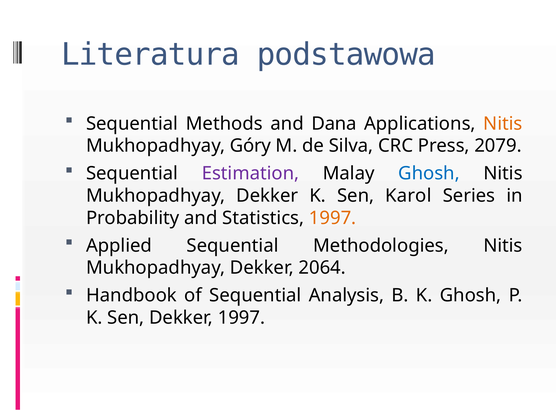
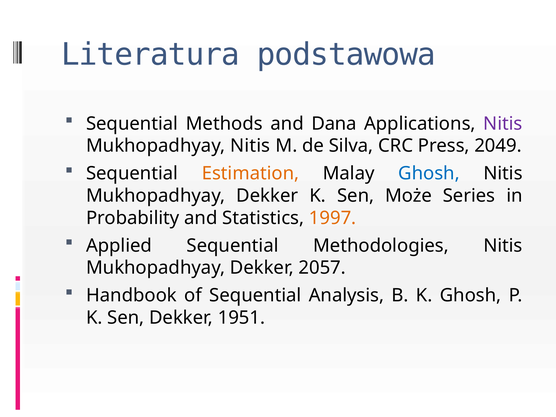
Nitis at (503, 124) colour: orange -> purple
Mukhopadhyay Góry: Góry -> Nitis
2079: 2079 -> 2049
Estimation colour: purple -> orange
Karol: Karol -> Może
2064: 2064 -> 2057
Dekker 1997: 1997 -> 1951
